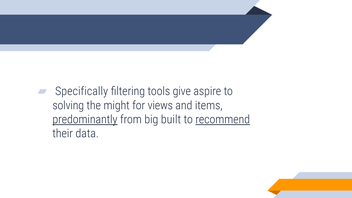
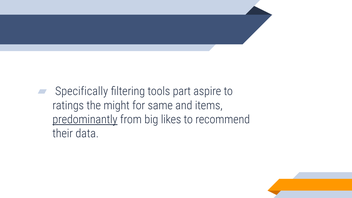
give: give -> part
solving: solving -> ratings
views: views -> same
built: built -> likes
recommend underline: present -> none
